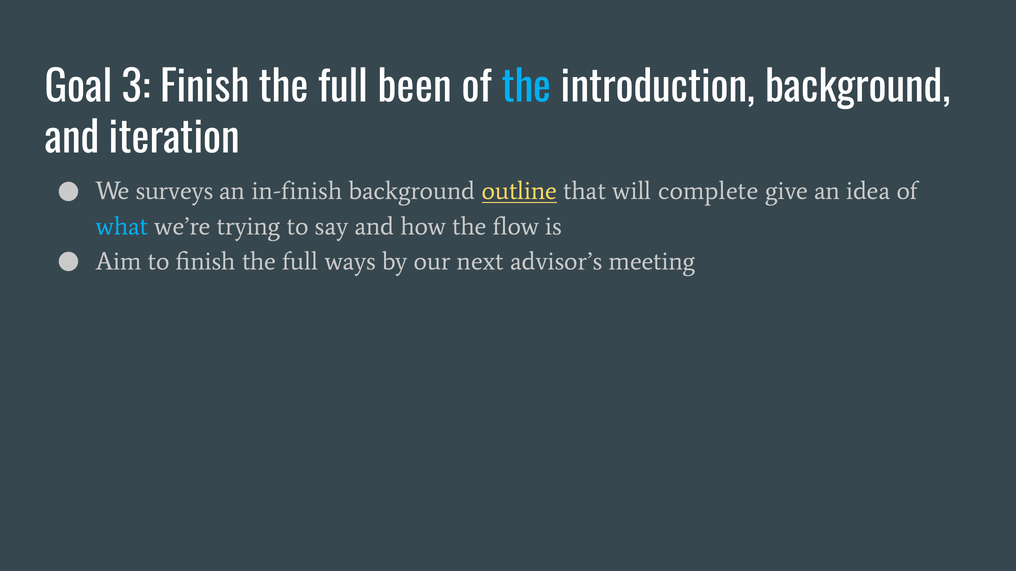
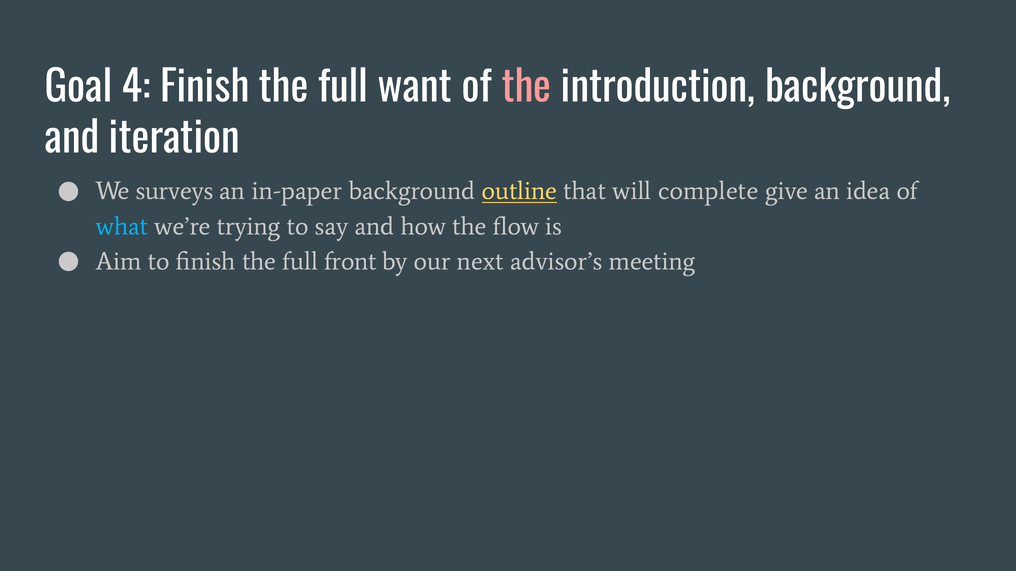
3: 3 -> 4
been: been -> want
the at (526, 88) colour: light blue -> pink
in-finish: in-finish -> in-paper
ways: ways -> front
